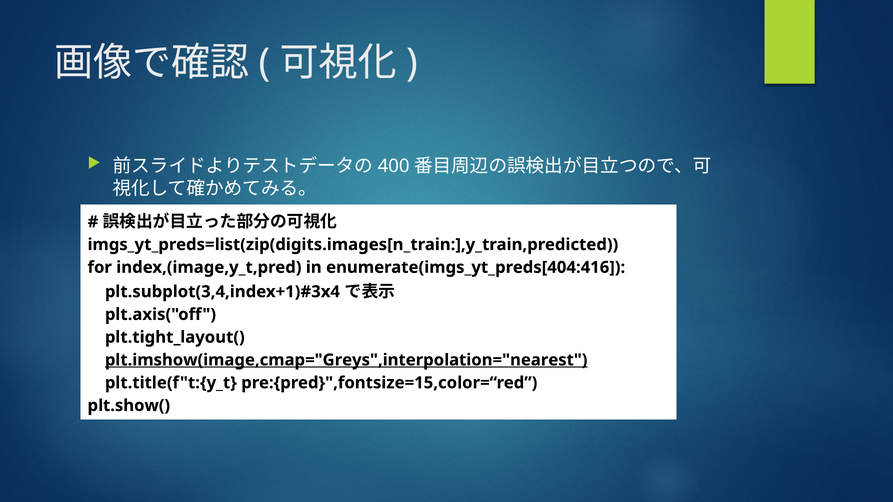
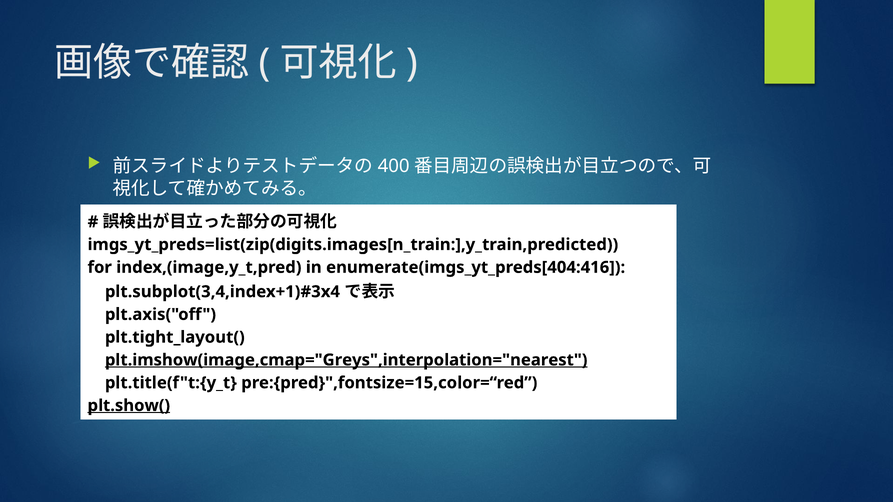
plt.show( underline: none -> present
